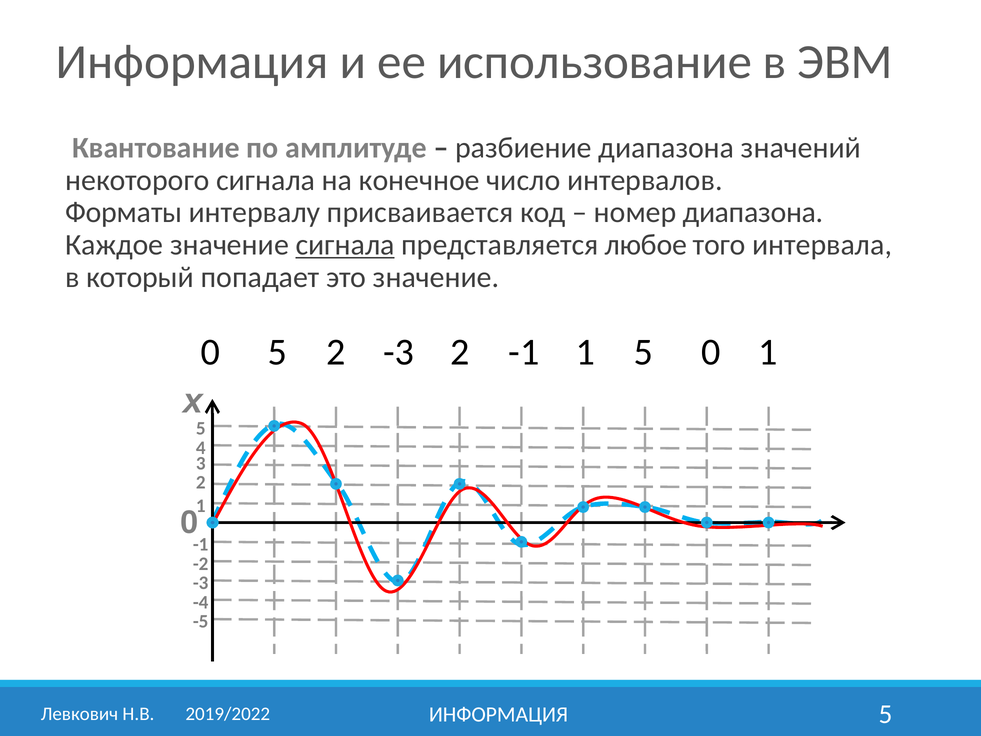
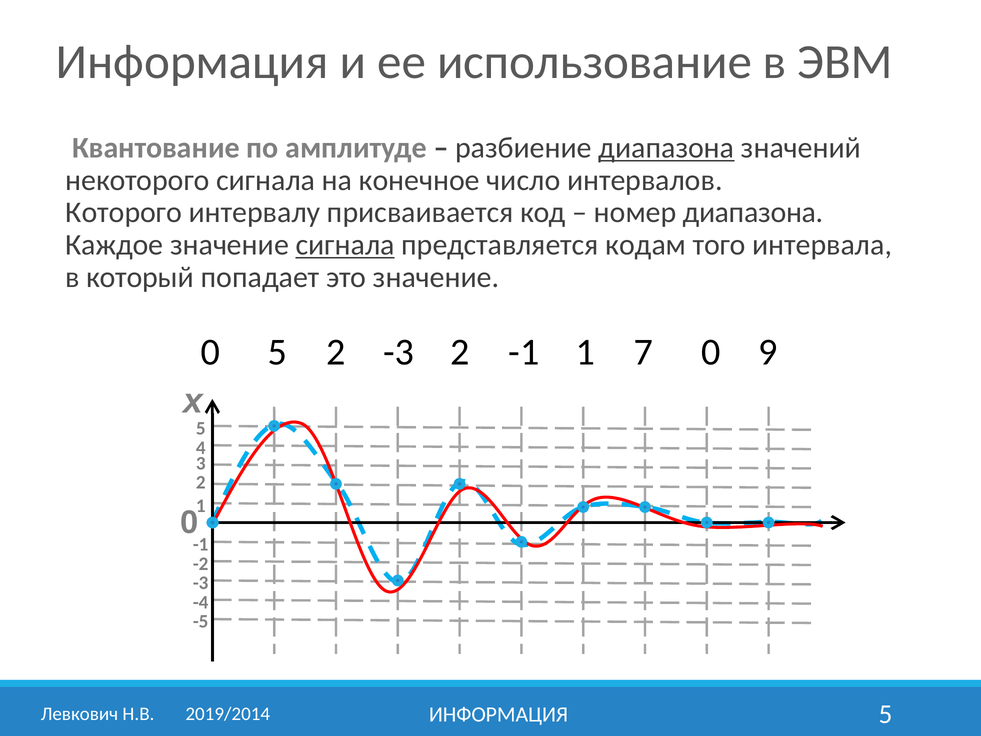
диапазона at (666, 148) underline: none -> present
Форматы: Форматы -> Которого
любое: любое -> кодам
1 5: 5 -> 7
0 1: 1 -> 9
2019/2022: 2019/2022 -> 2019/2014
